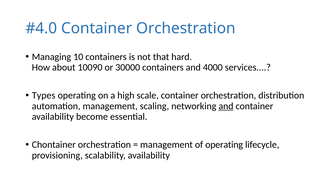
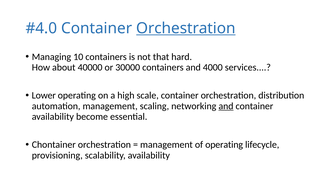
Orchestration at (186, 28) underline: none -> present
10090: 10090 -> 40000
Types: Types -> Lower
